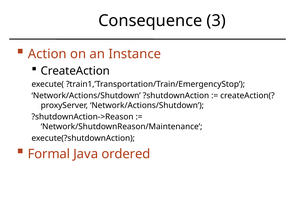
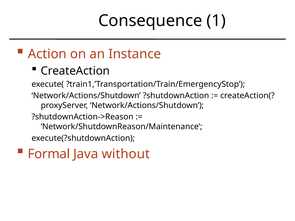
3: 3 -> 1
ordered: ordered -> without
